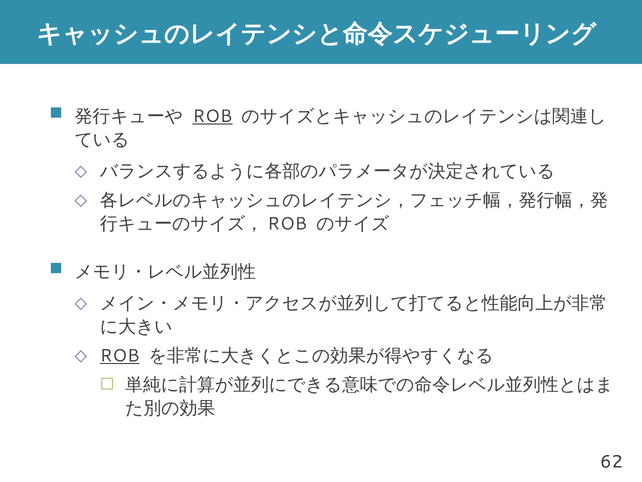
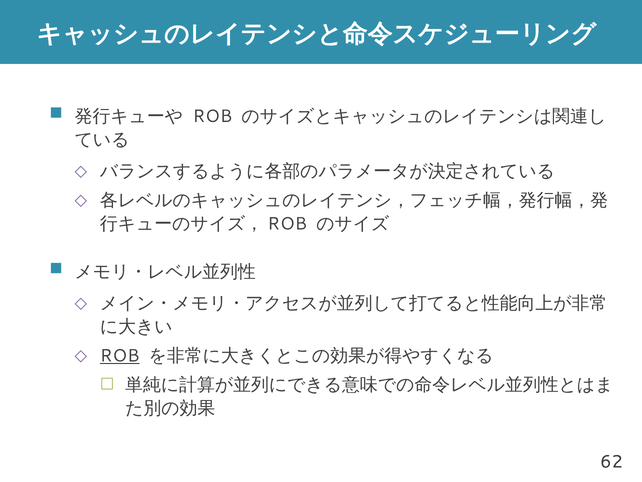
ROB at (212, 116) underline: present -> none
